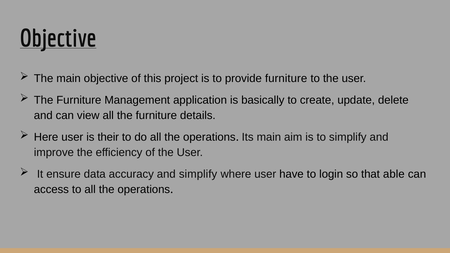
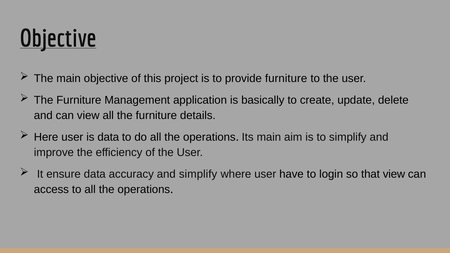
is their: their -> data
that able: able -> view
